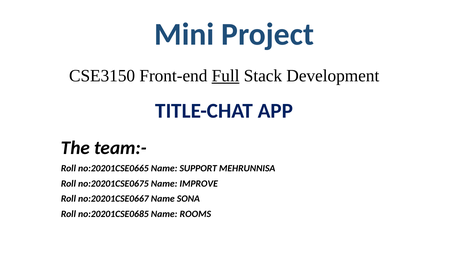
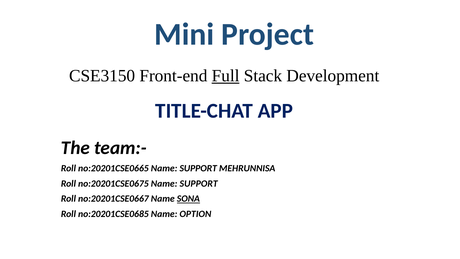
no:20201CSE0675 Name IMPROVE: IMPROVE -> SUPPORT
SONA underline: none -> present
ROOMS: ROOMS -> OPTION
